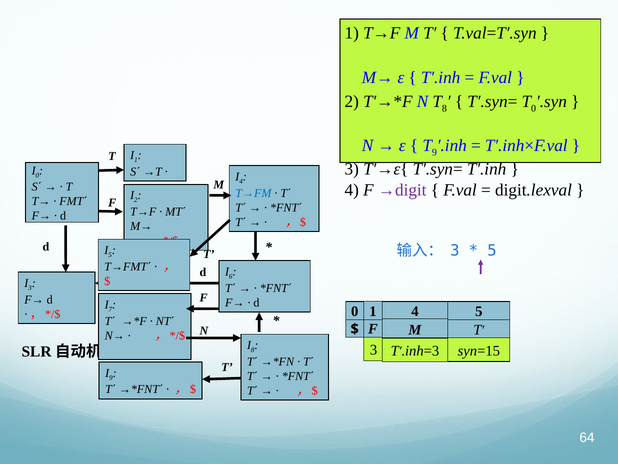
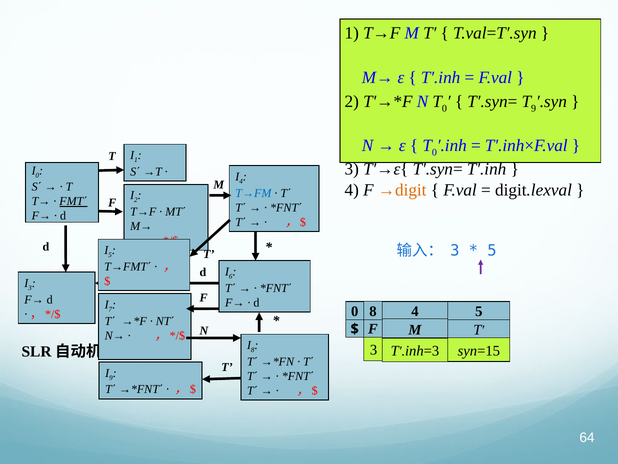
N T 8: 8 -> 0
T 0: 0 -> 9
9 at (434, 152): 9 -> 0
→digit colour: purple -> orange
FMT΄ underline: none -> present
0 1: 1 -> 8
